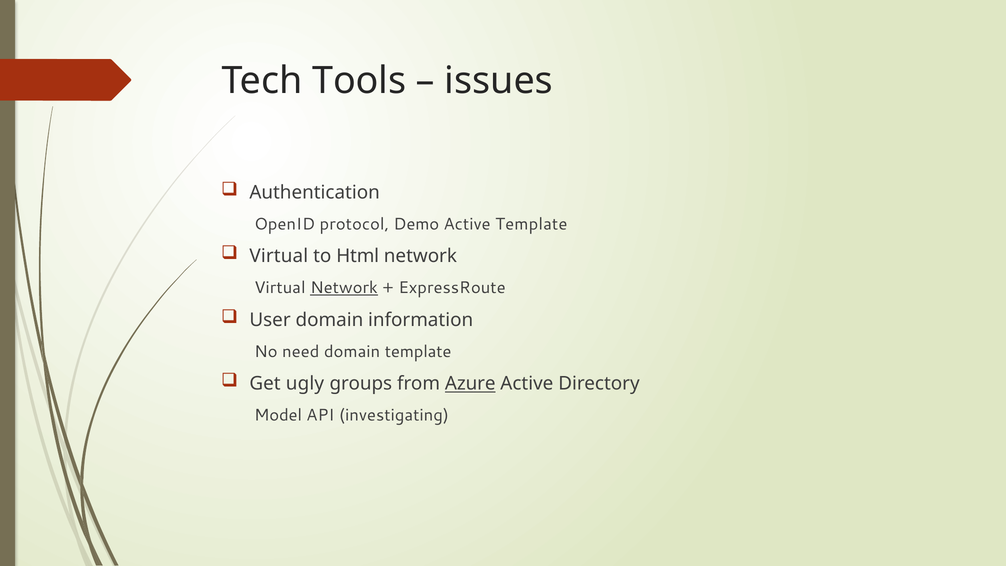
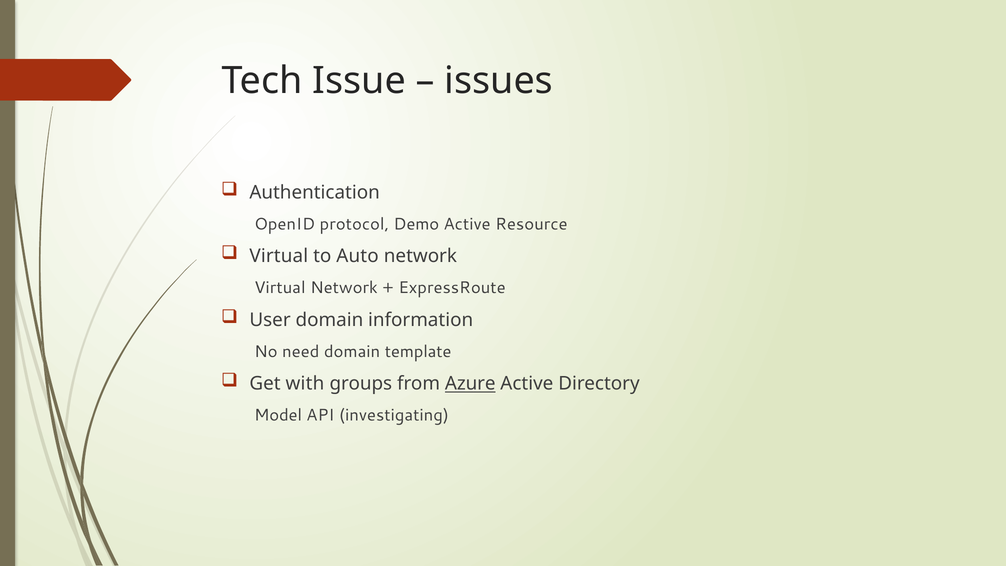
Tools: Tools -> Issue
Active Template: Template -> Resource
Html: Html -> Auto
Network at (344, 288) underline: present -> none
ugly: ugly -> with
